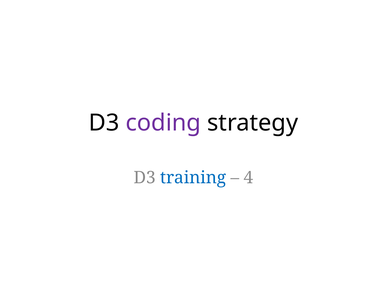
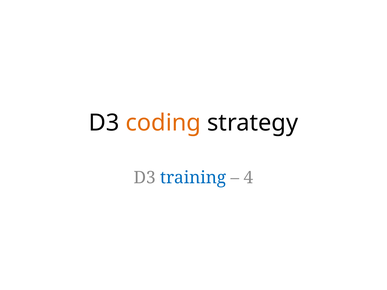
coding colour: purple -> orange
